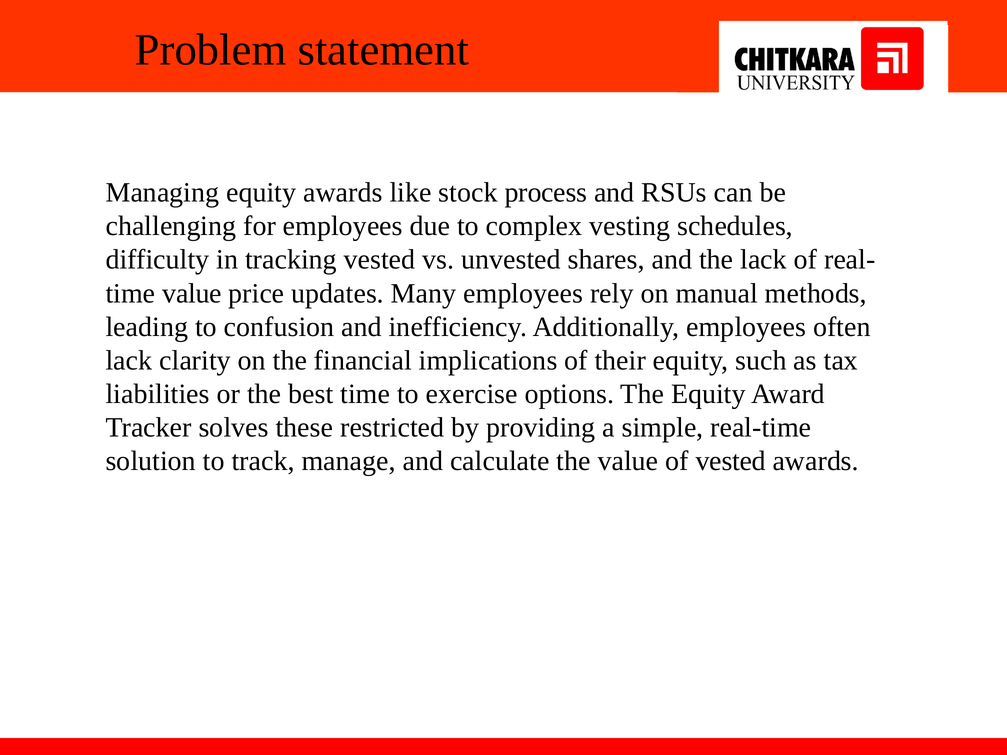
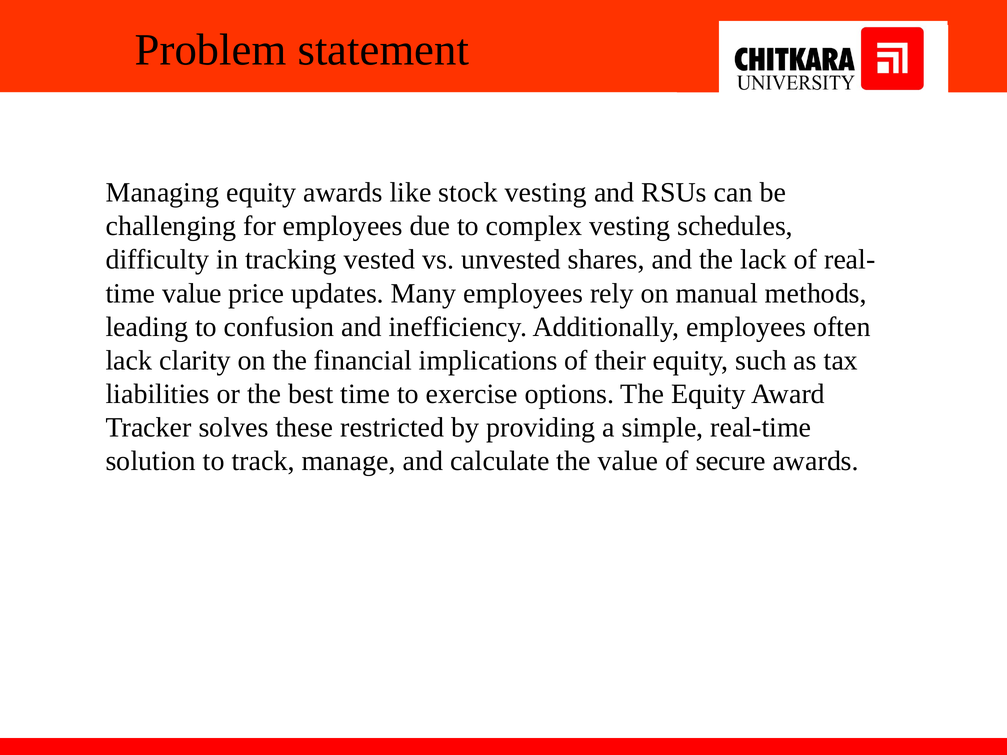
stock process: process -> vesting
of vested: vested -> secure
